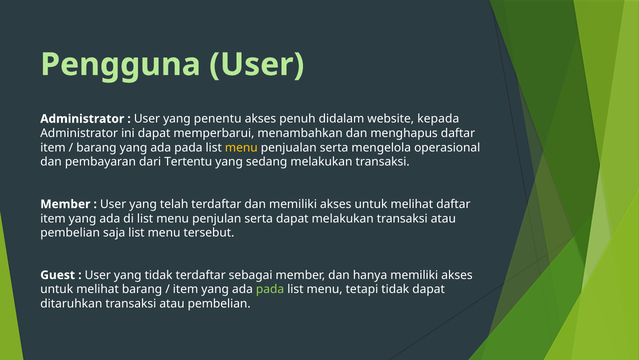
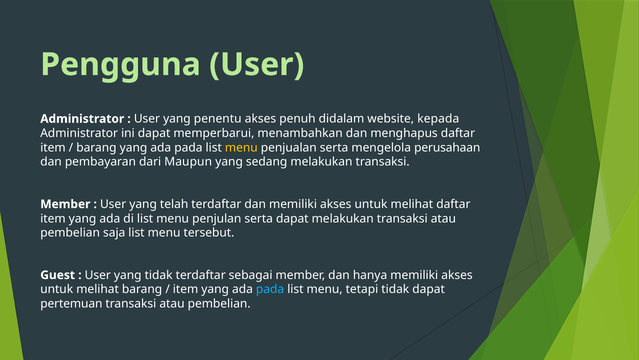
operasional: operasional -> perusahaan
Tertentu: Tertentu -> Maupun
pada at (270, 289) colour: light green -> light blue
ditaruhkan: ditaruhkan -> pertemuan
